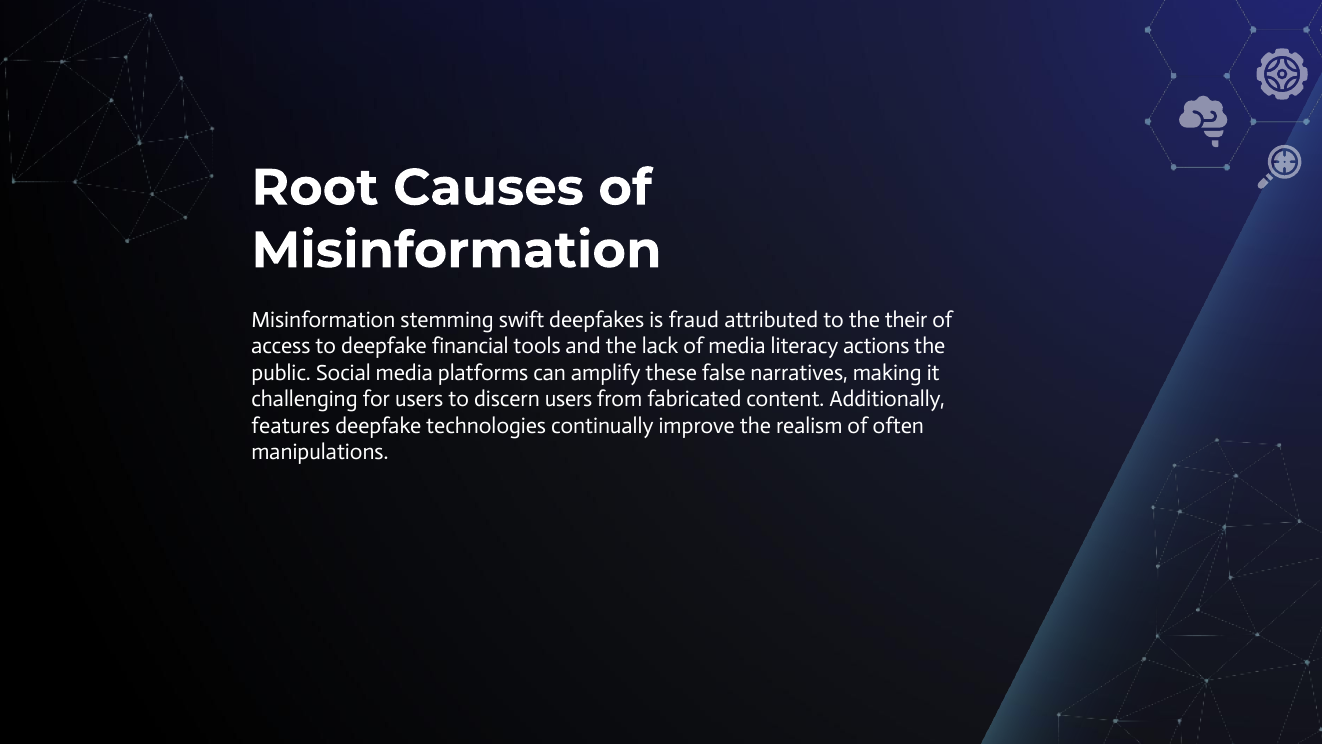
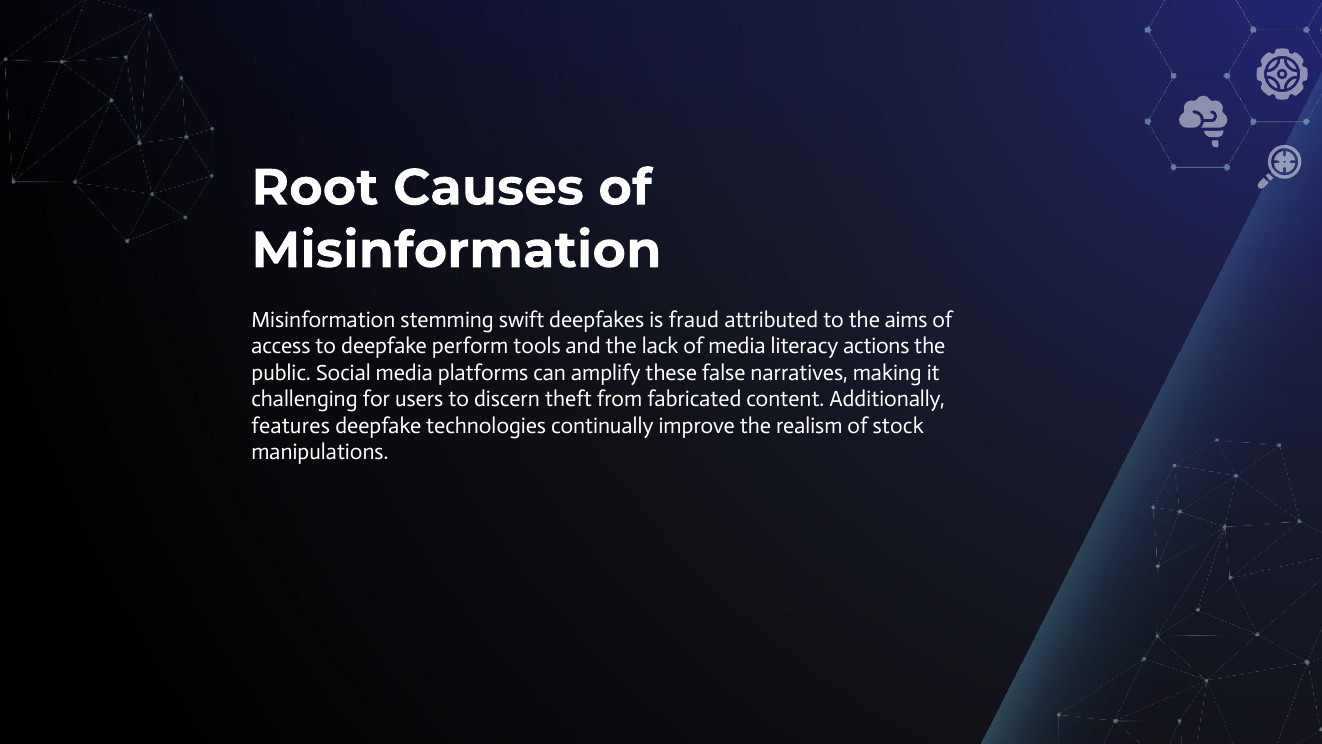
their: their -> aims
financial: financial -> perform
discern users: users -> theft
often: often -> stock
